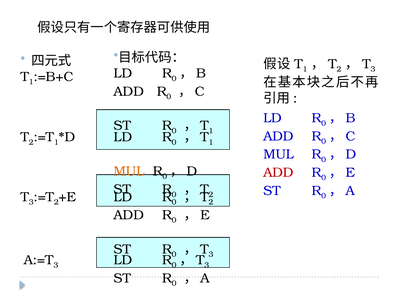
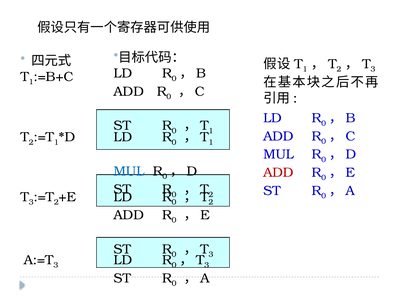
MUL at (129, 171) colour: orange -> blue
